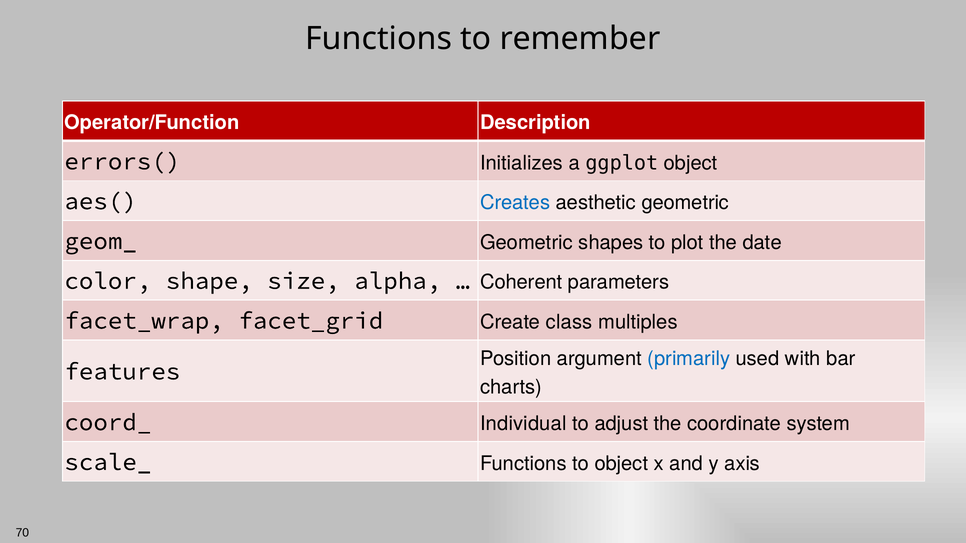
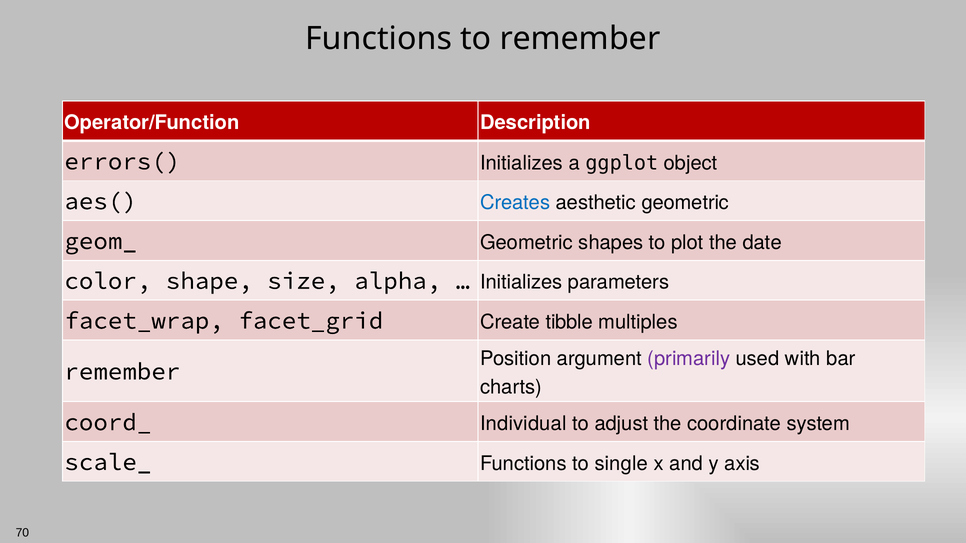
Coherent at (521, 283): Coherent -> Initializes
class: class -> tibble
primarily colour: blue -> purple
features at (122, 372): features -> remember
to object: object -> single
